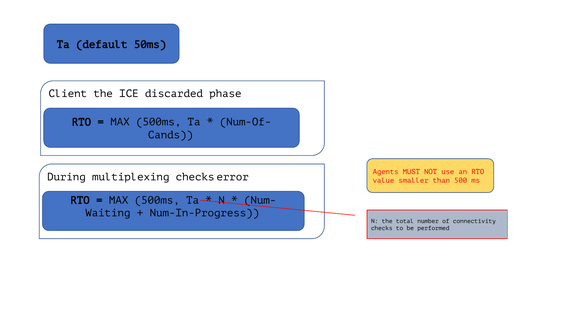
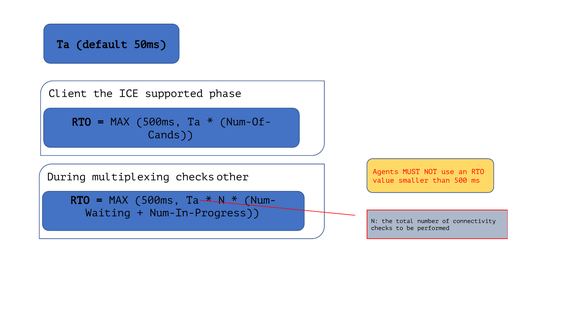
discarded: discarded -> supported
error: error -> other
